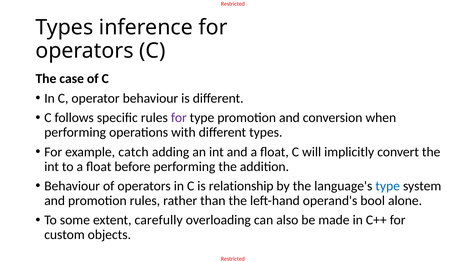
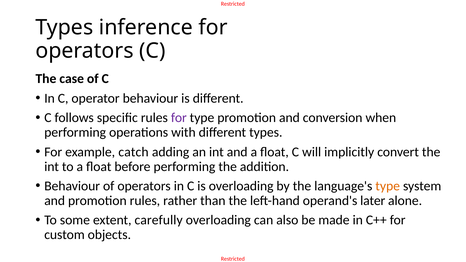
is relationship: relationship -> overloading
type at (388, 186) colour: blue -> orange
bool: bool -> later
